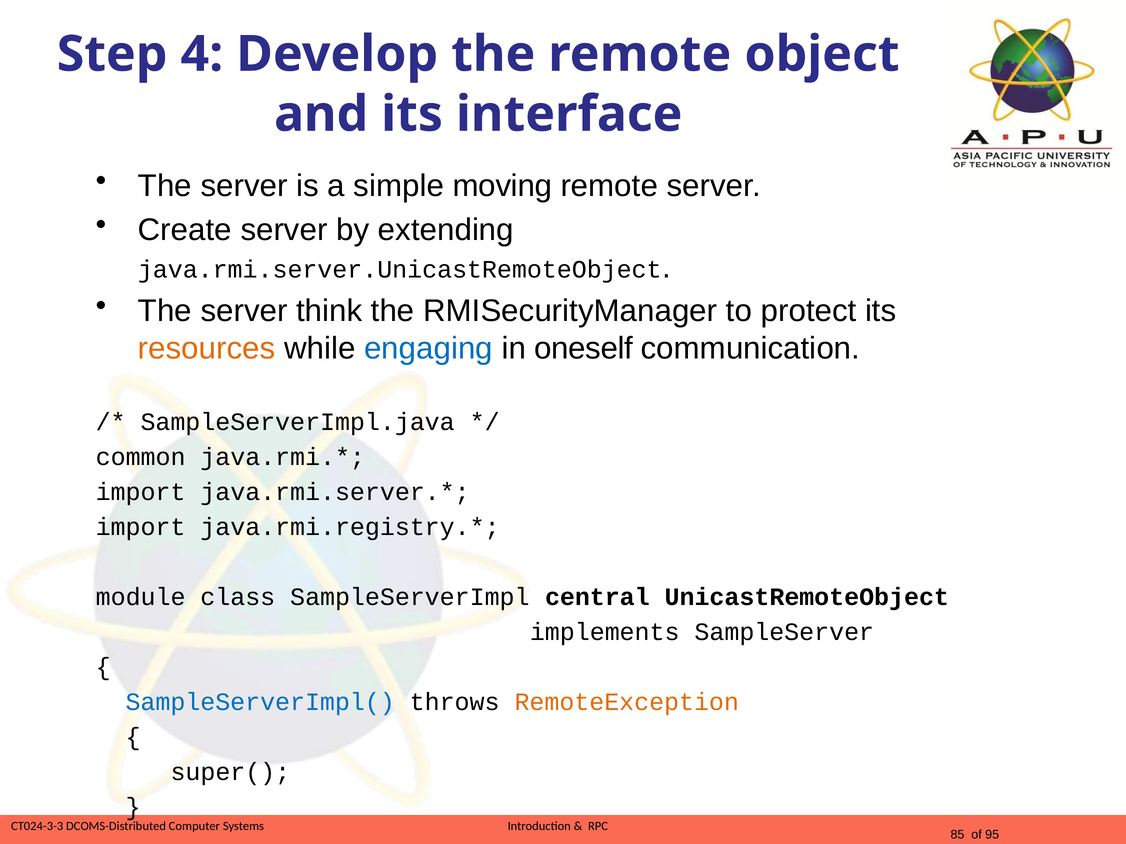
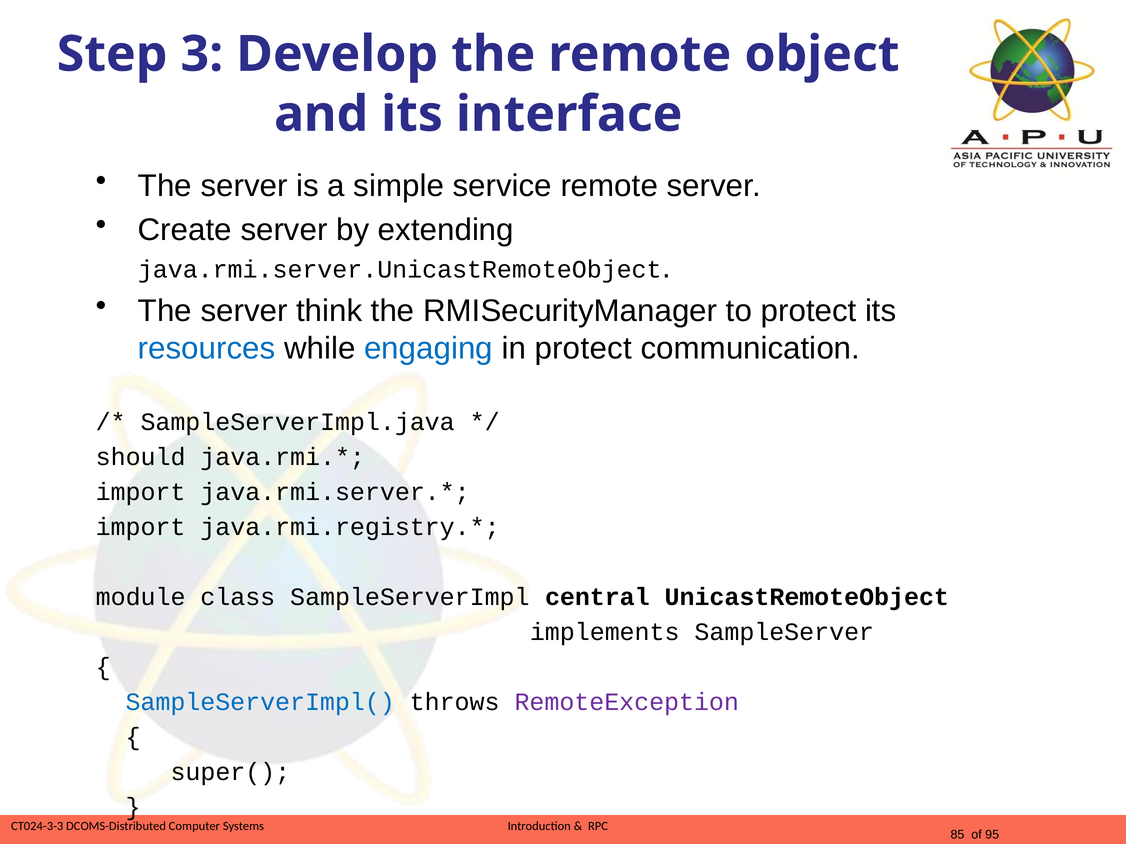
4: 4 -> 3
moving: moving -> service
resources colour: orange -> blue
in oneself: oneself -> protect
common: common -> should
RemoteException colour: orange -> purple
